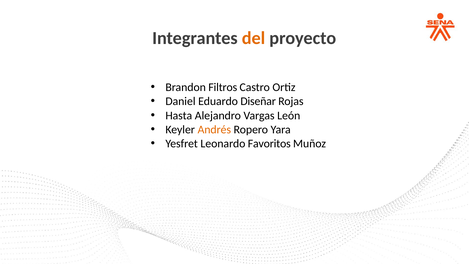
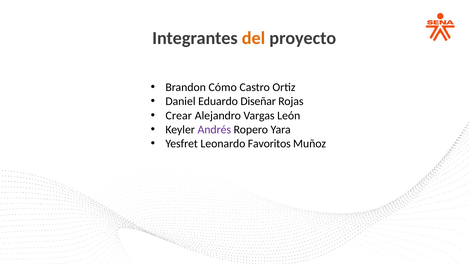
Filtros: Filtros -> Cómo
Hasta: Hasta -> Crear
Andrés colour: orange -> purple
